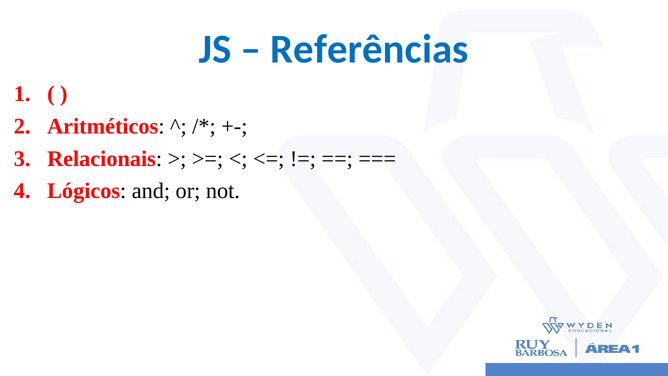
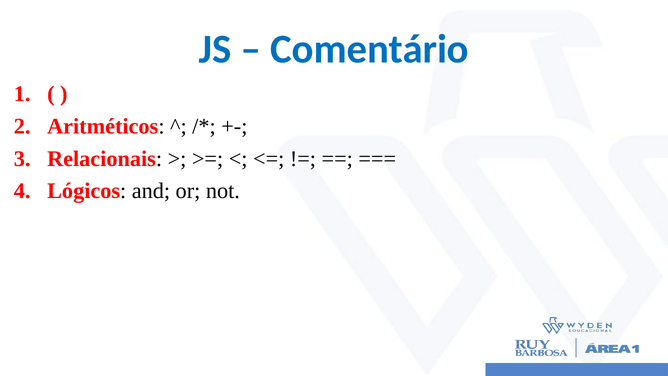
Referências: Referências -> Comentário
